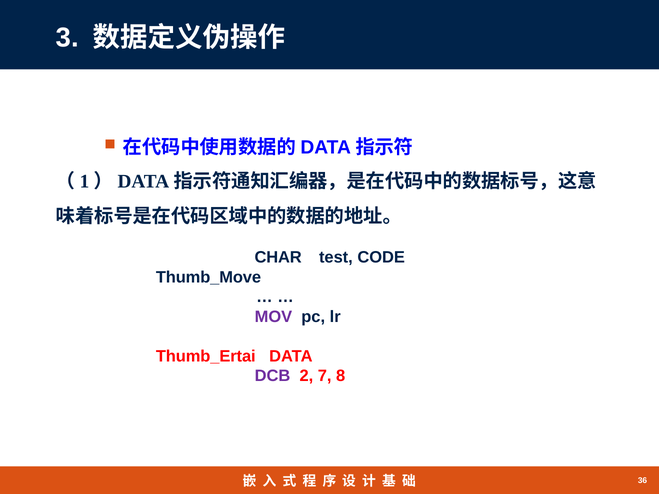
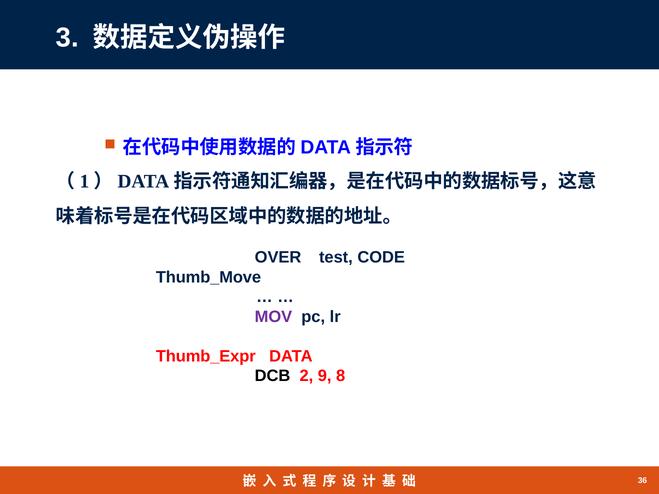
CHAR: CHAR -> OVER
Thumb_Ertai: Thumb_Ertai -> Thumb_Expr
DCB colour: purple -> black
7: 7 -> 9
